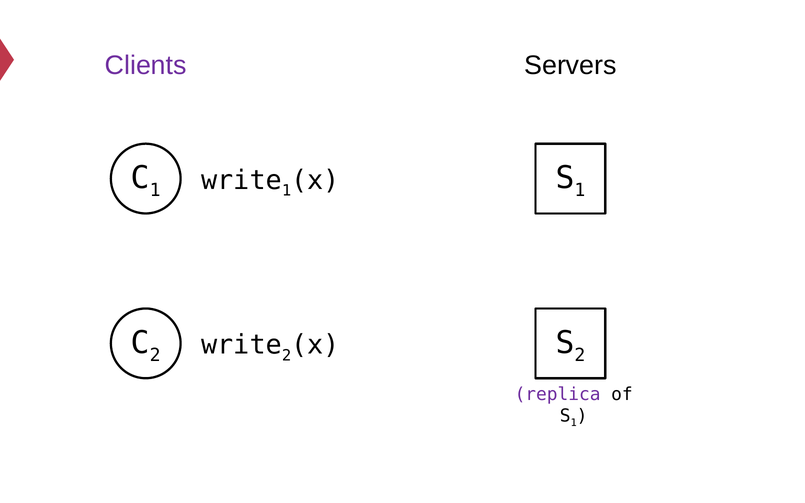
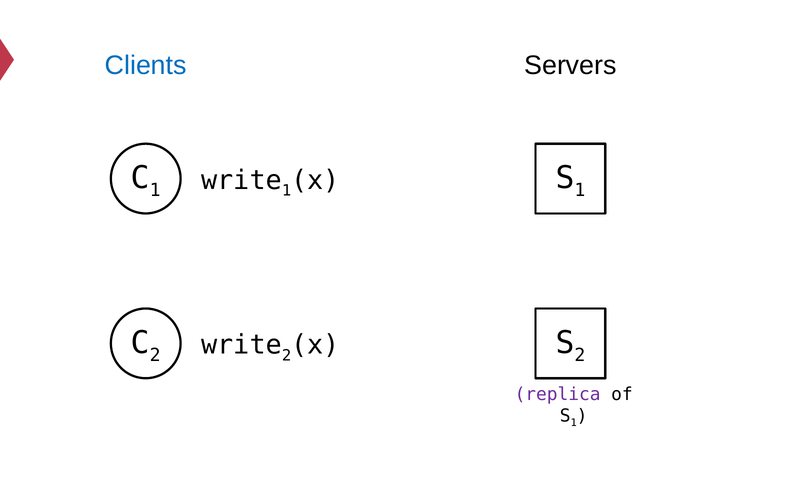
Clients colour: purple -> blue
